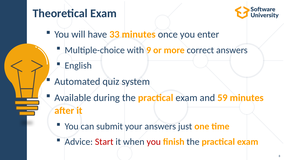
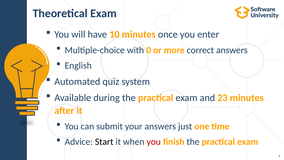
33: 33 -> 10
9: 9 -> 0
59: 59 -> 23
Start colour: red -> black
